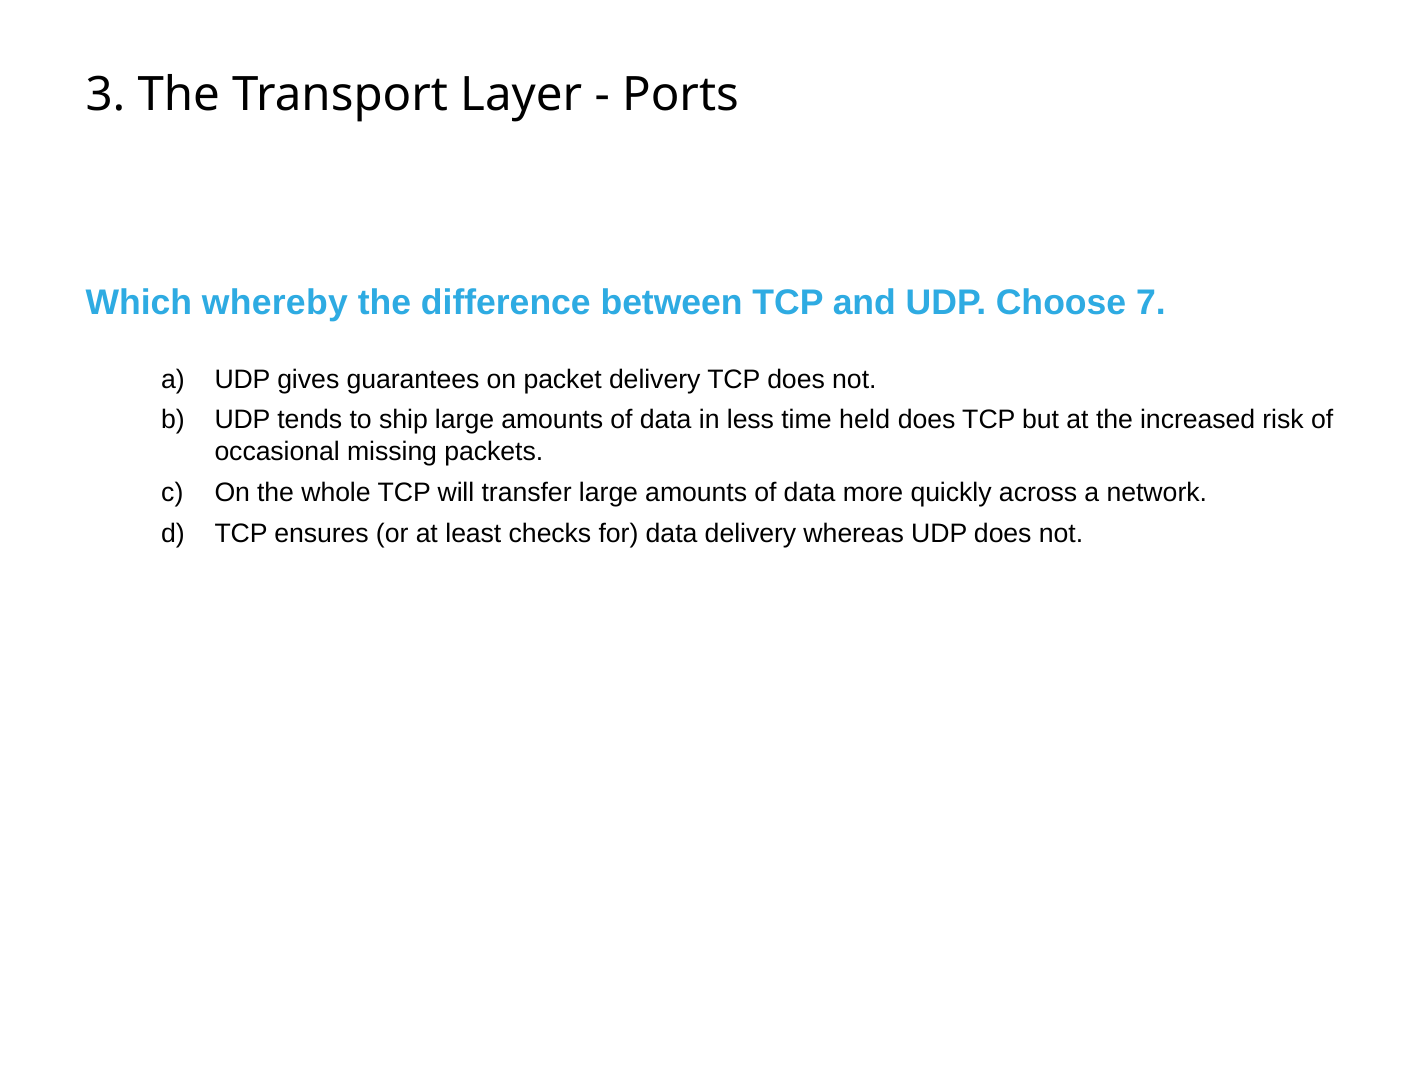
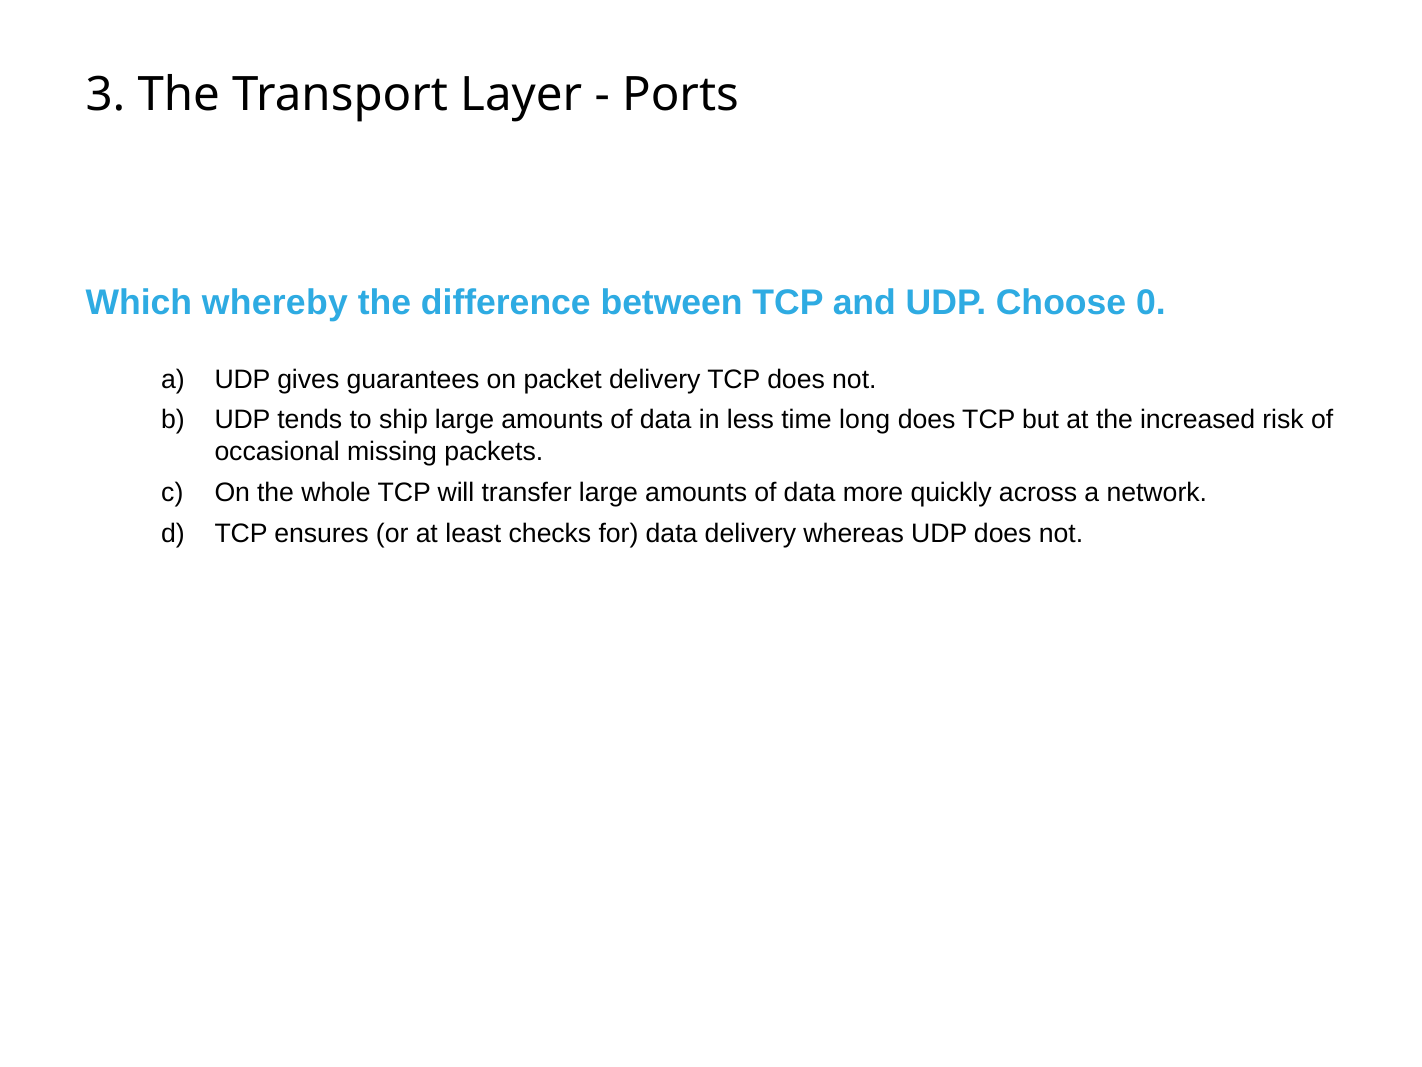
7: 7 -> 0
held: held -> long
